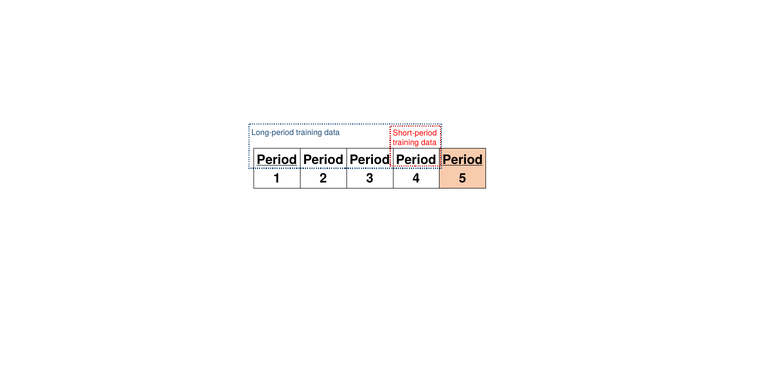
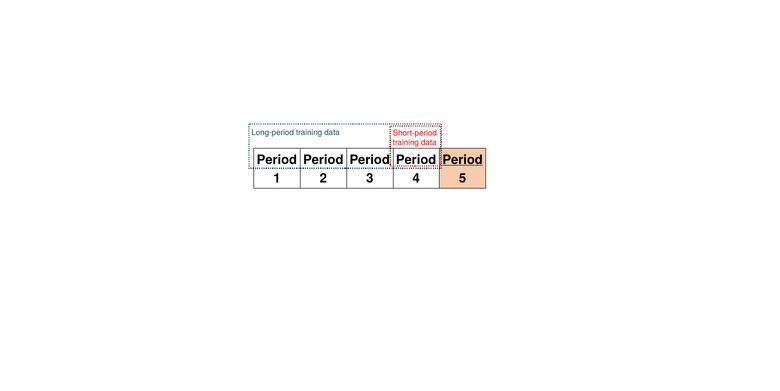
Period at (277, 160) underline: present -> none
